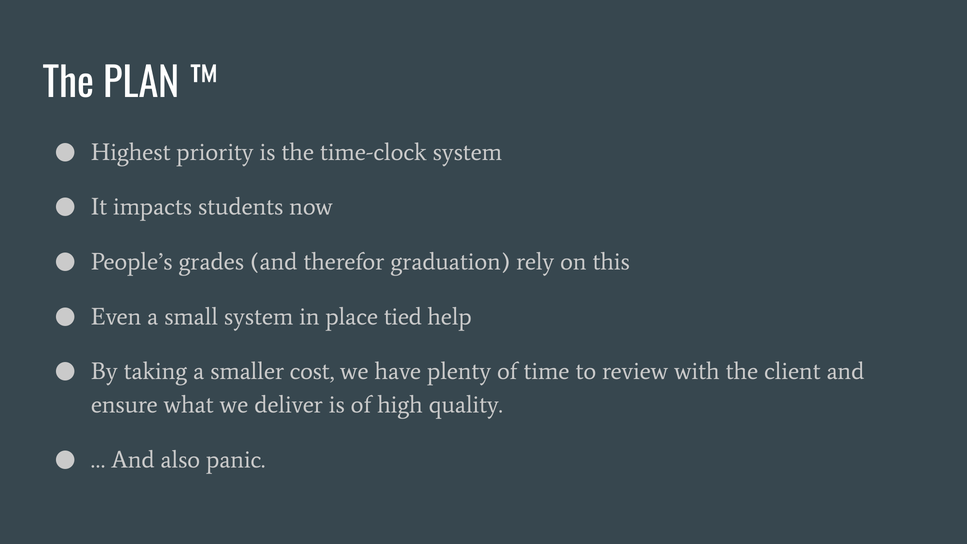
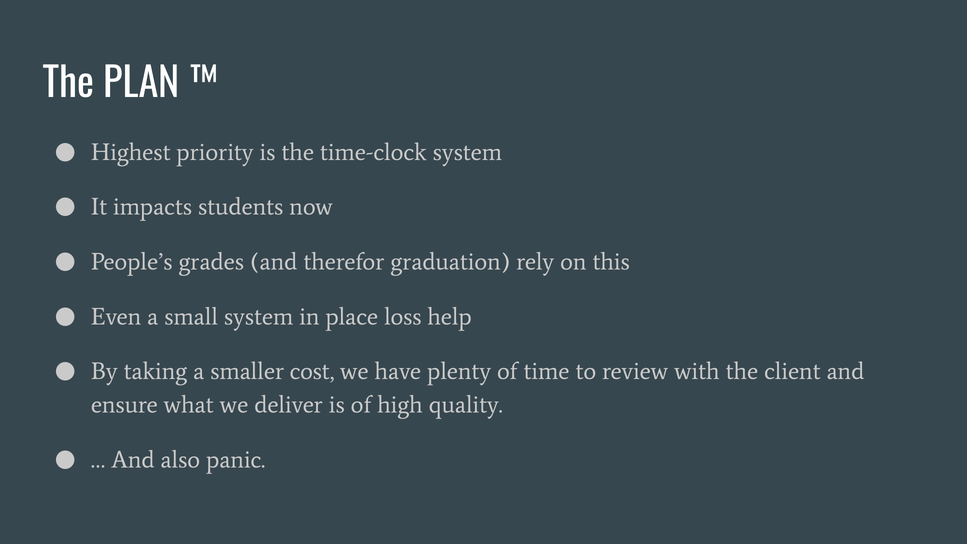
tied: tied -> loss
